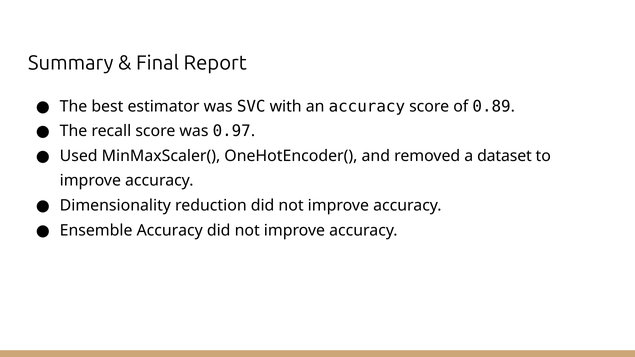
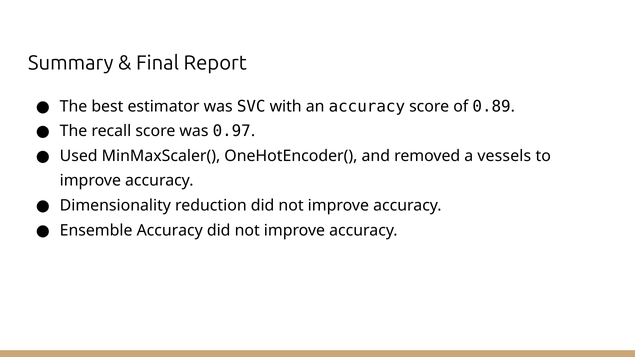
dataset: dataset -> vessels
